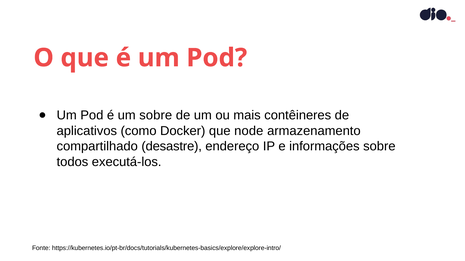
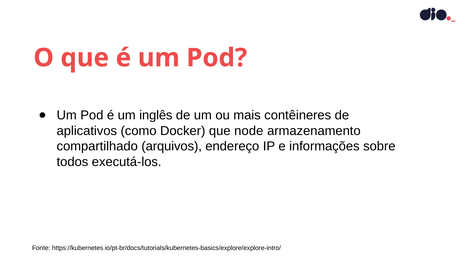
um sobre: sobre -> inglês
desastre: desastre -> arquivos
